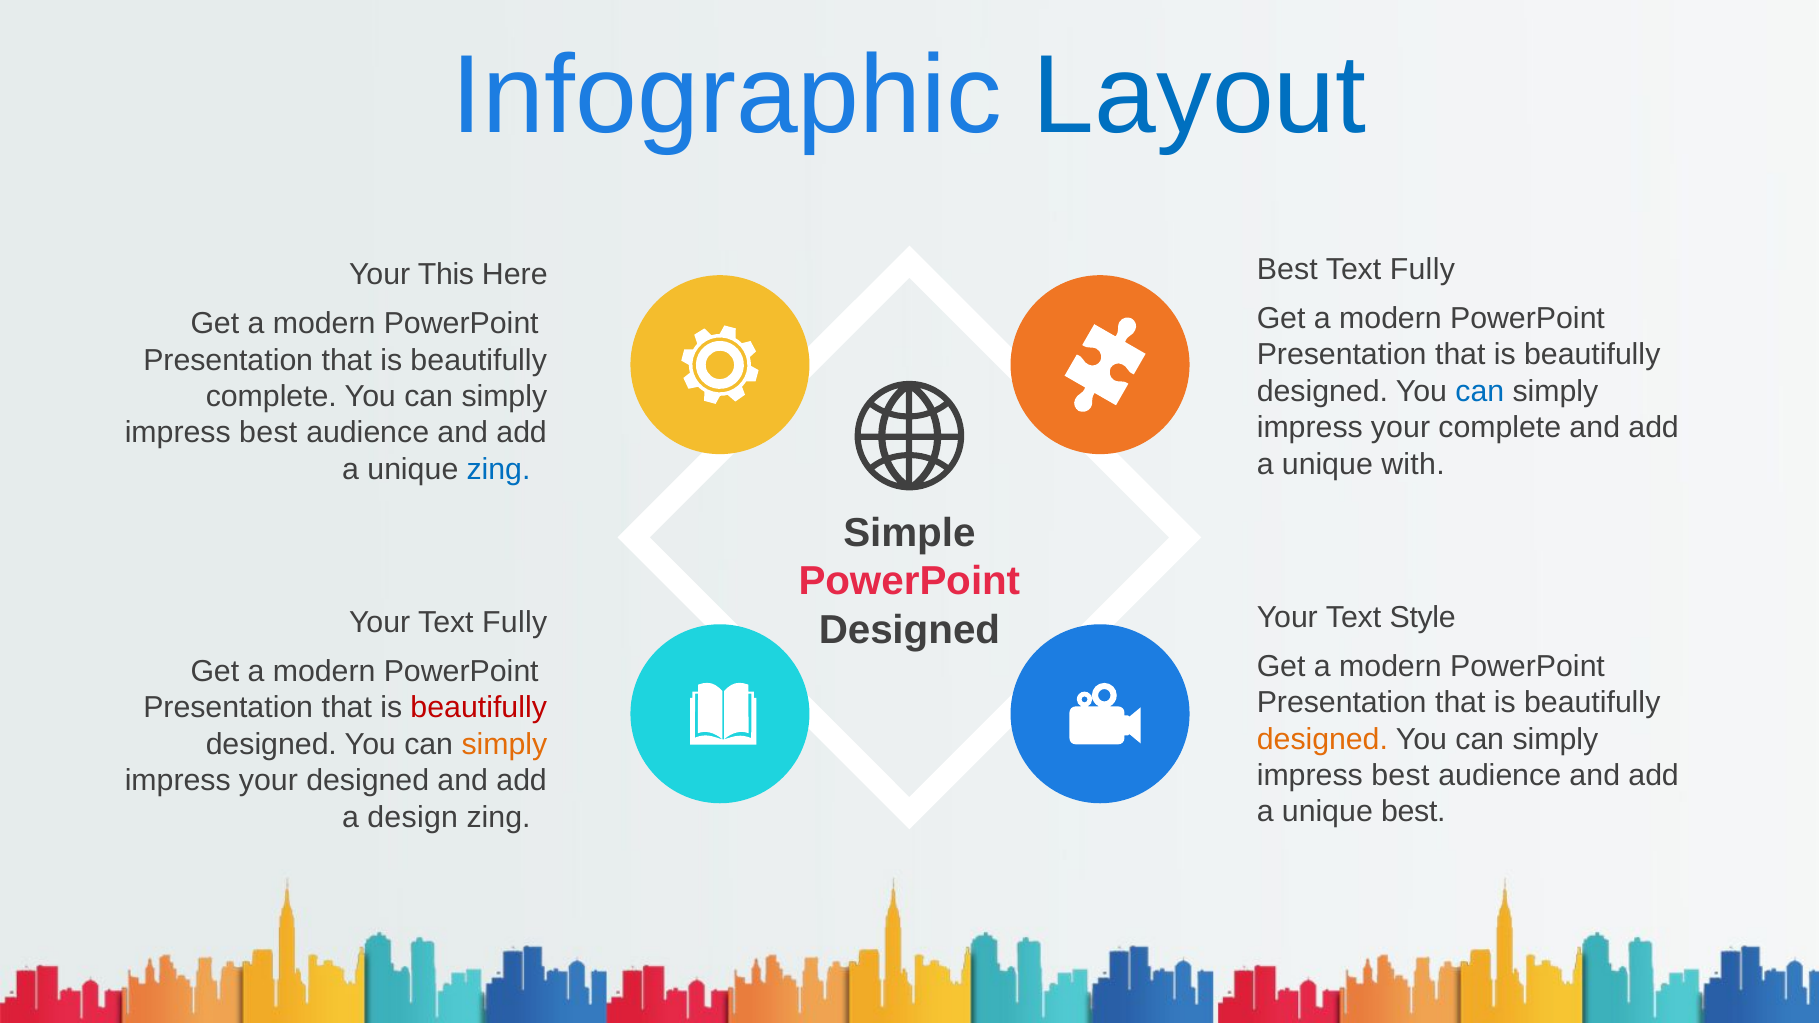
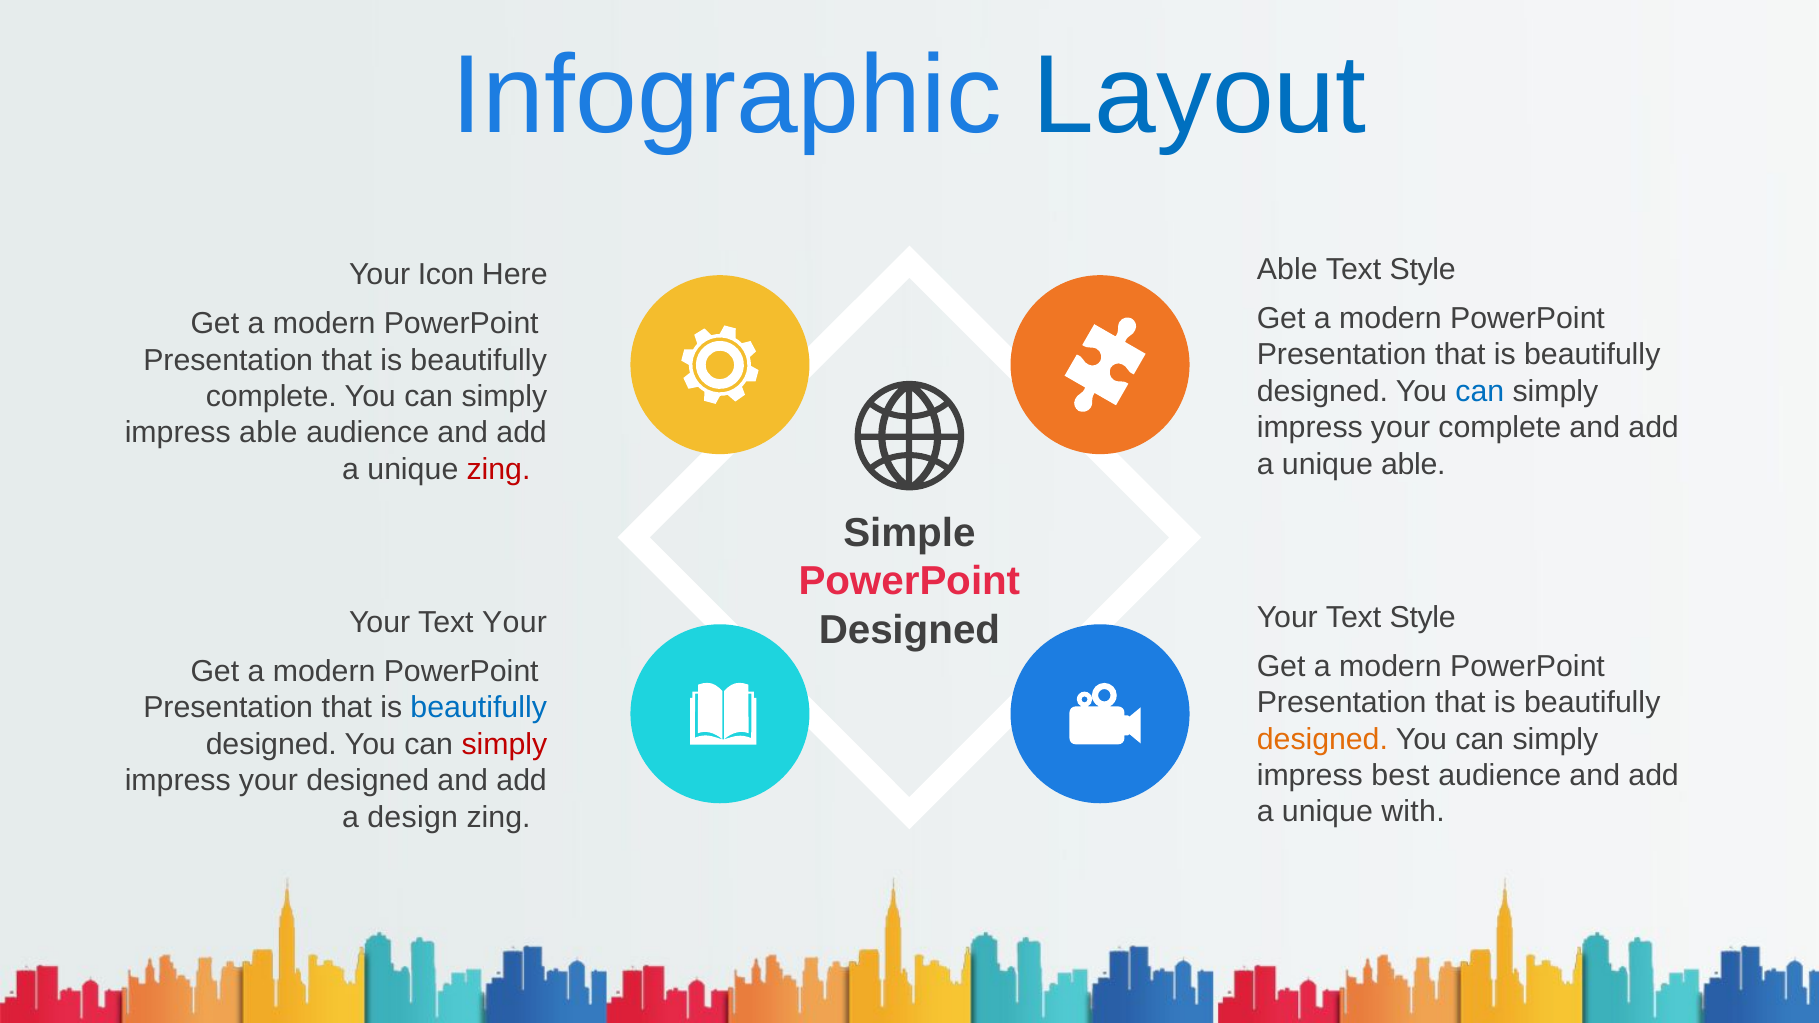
Best at (1287, 270): Best -> Able
Fully at (1422, 270): Fully -> Style
This: This -> Icon
best at (268, 433): best -> able
unique with: with -> able
zing at (499, 469) colour: blue -> red
Your Text Fully: Fully -> Your
beautifully at (479, 708) colour: red -> blue
simply at (504, 744) colour: orange -> red
unique best: best -> with
